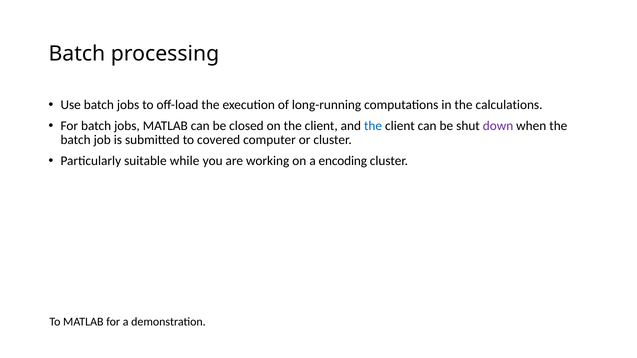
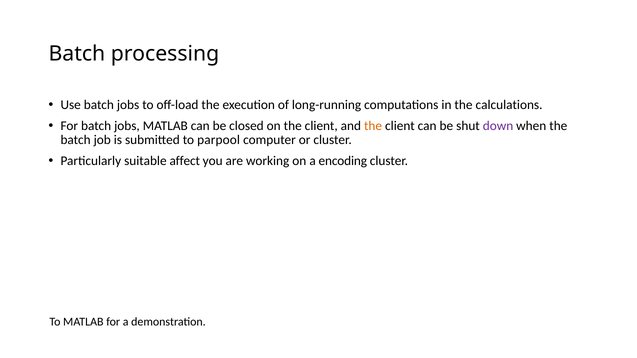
the at (373, 126) colour: blue -> orange
covered: covered -> parpool
while: while -> affect
